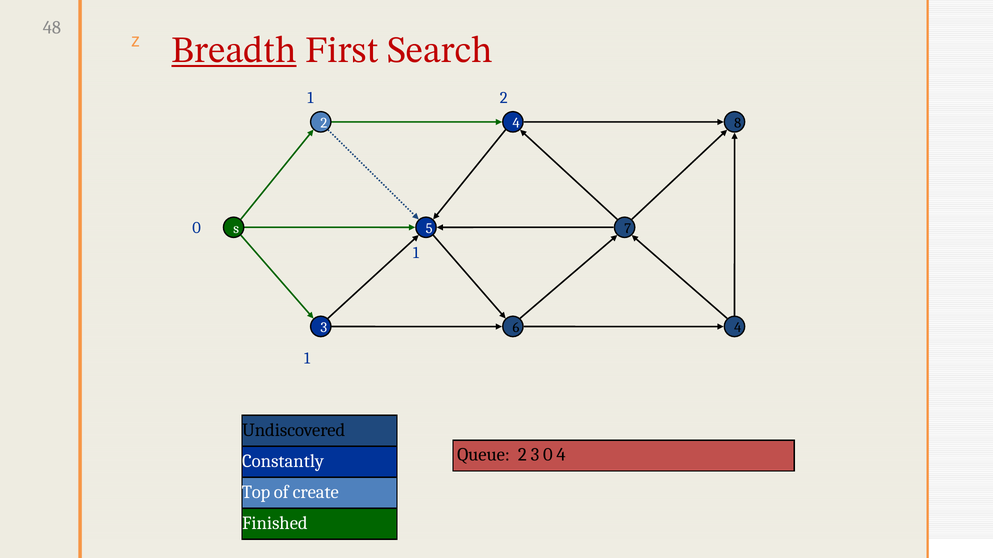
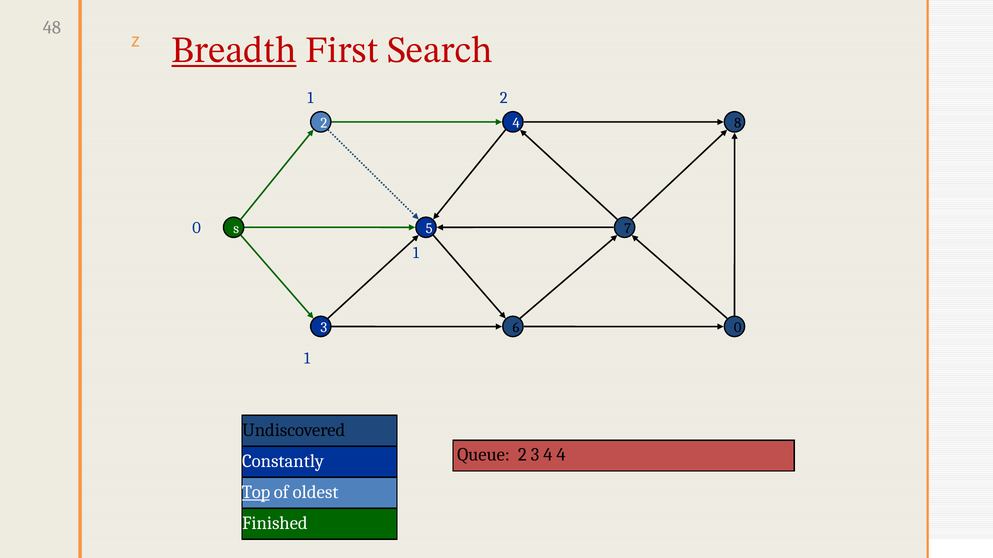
6 4: 4 -> 0
3 0: 0 -> 4
Top underline: none -> present
create: create -> oldest
